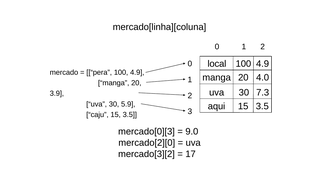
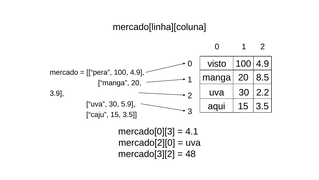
local: local -> visto
4.0: 4.0 -> 8.5
7.3: 7.3 -> 2.2
9.0: 9.0 -> 4.1
17: 17 -> 48
